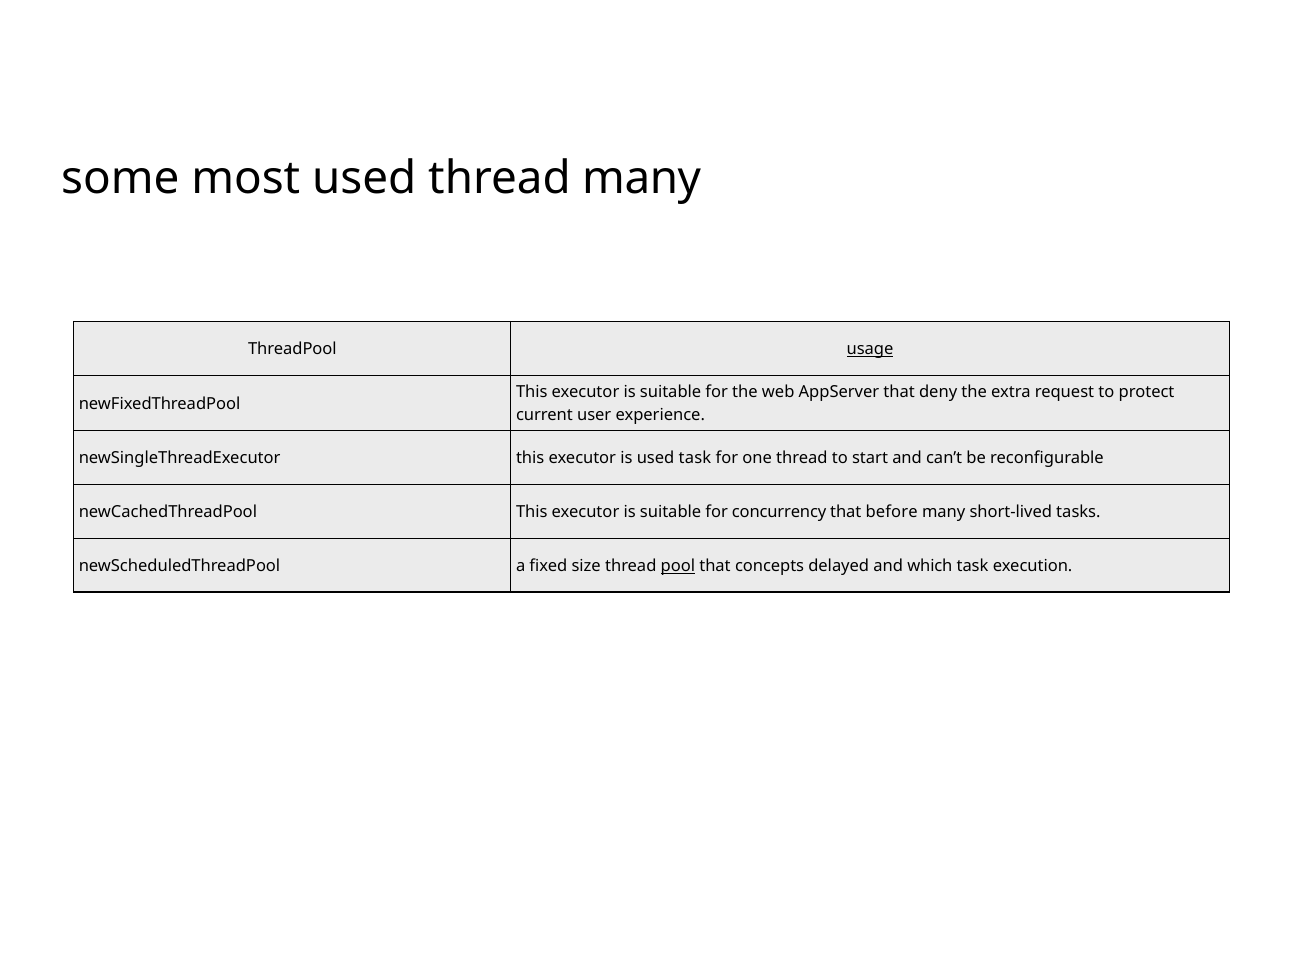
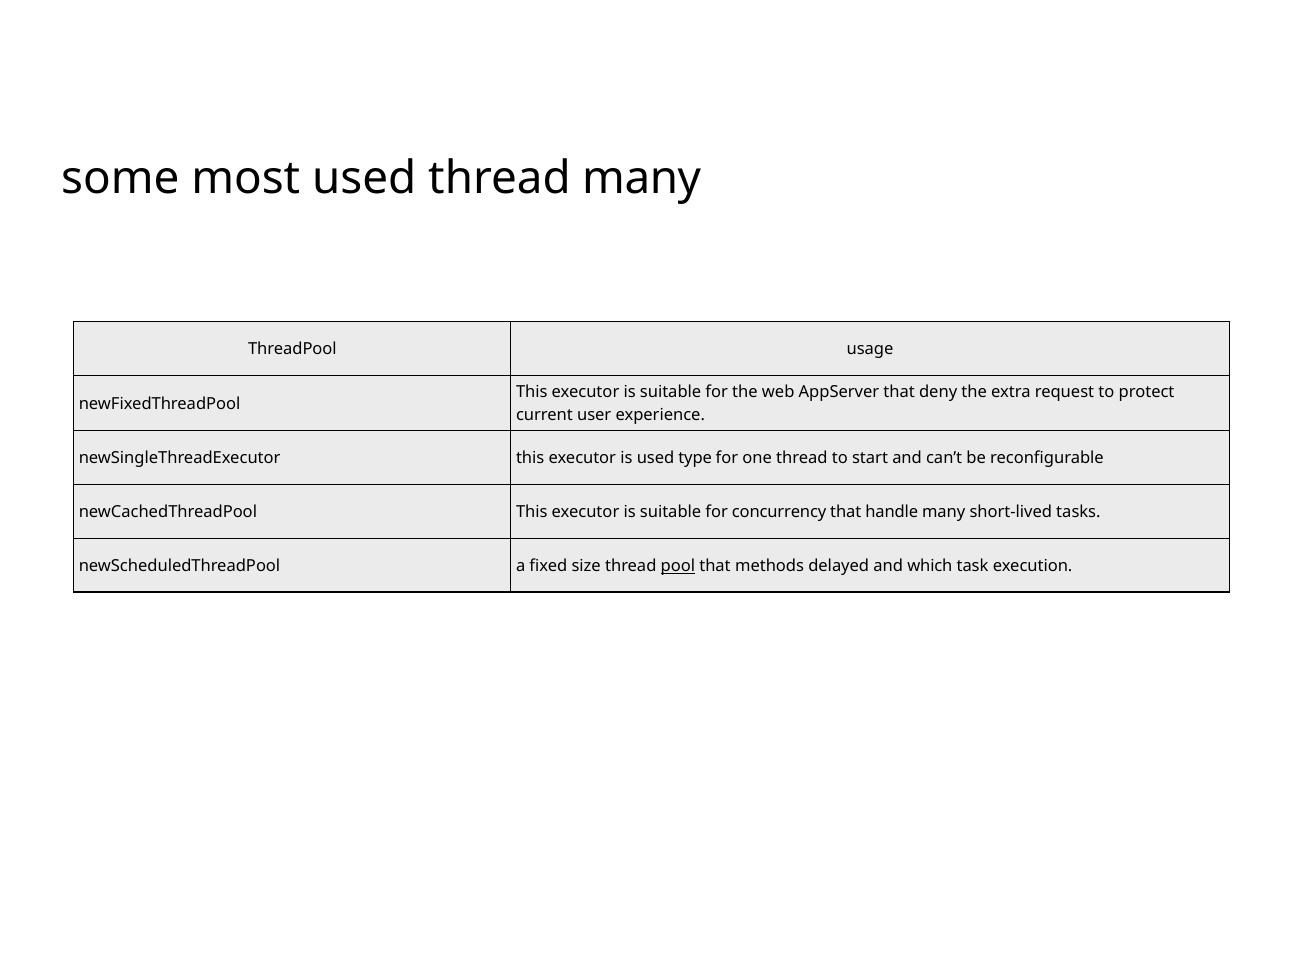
usage underline: present -> none
used task: task -> type
before: before -> handle
concepts: concepts -> methods
